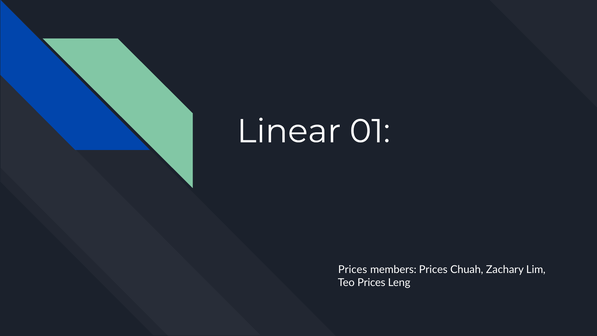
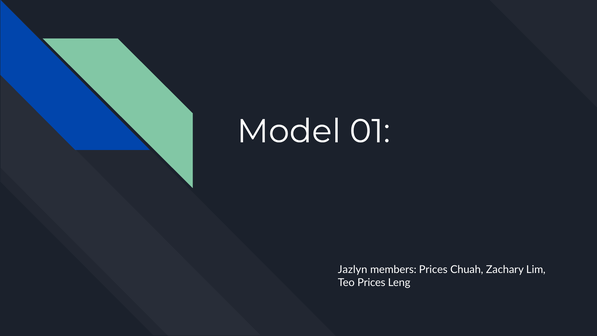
Linear: Linear -> Model
Prices at (353, 269): Prices -> Jazlyn
